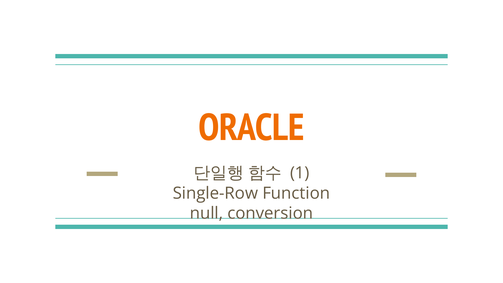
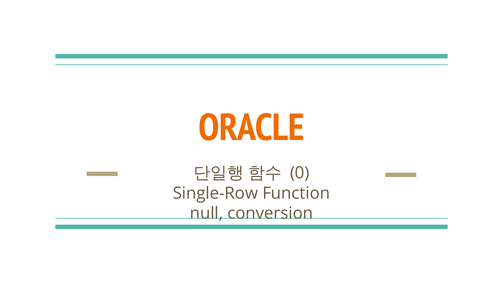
1: 1 -> 0
